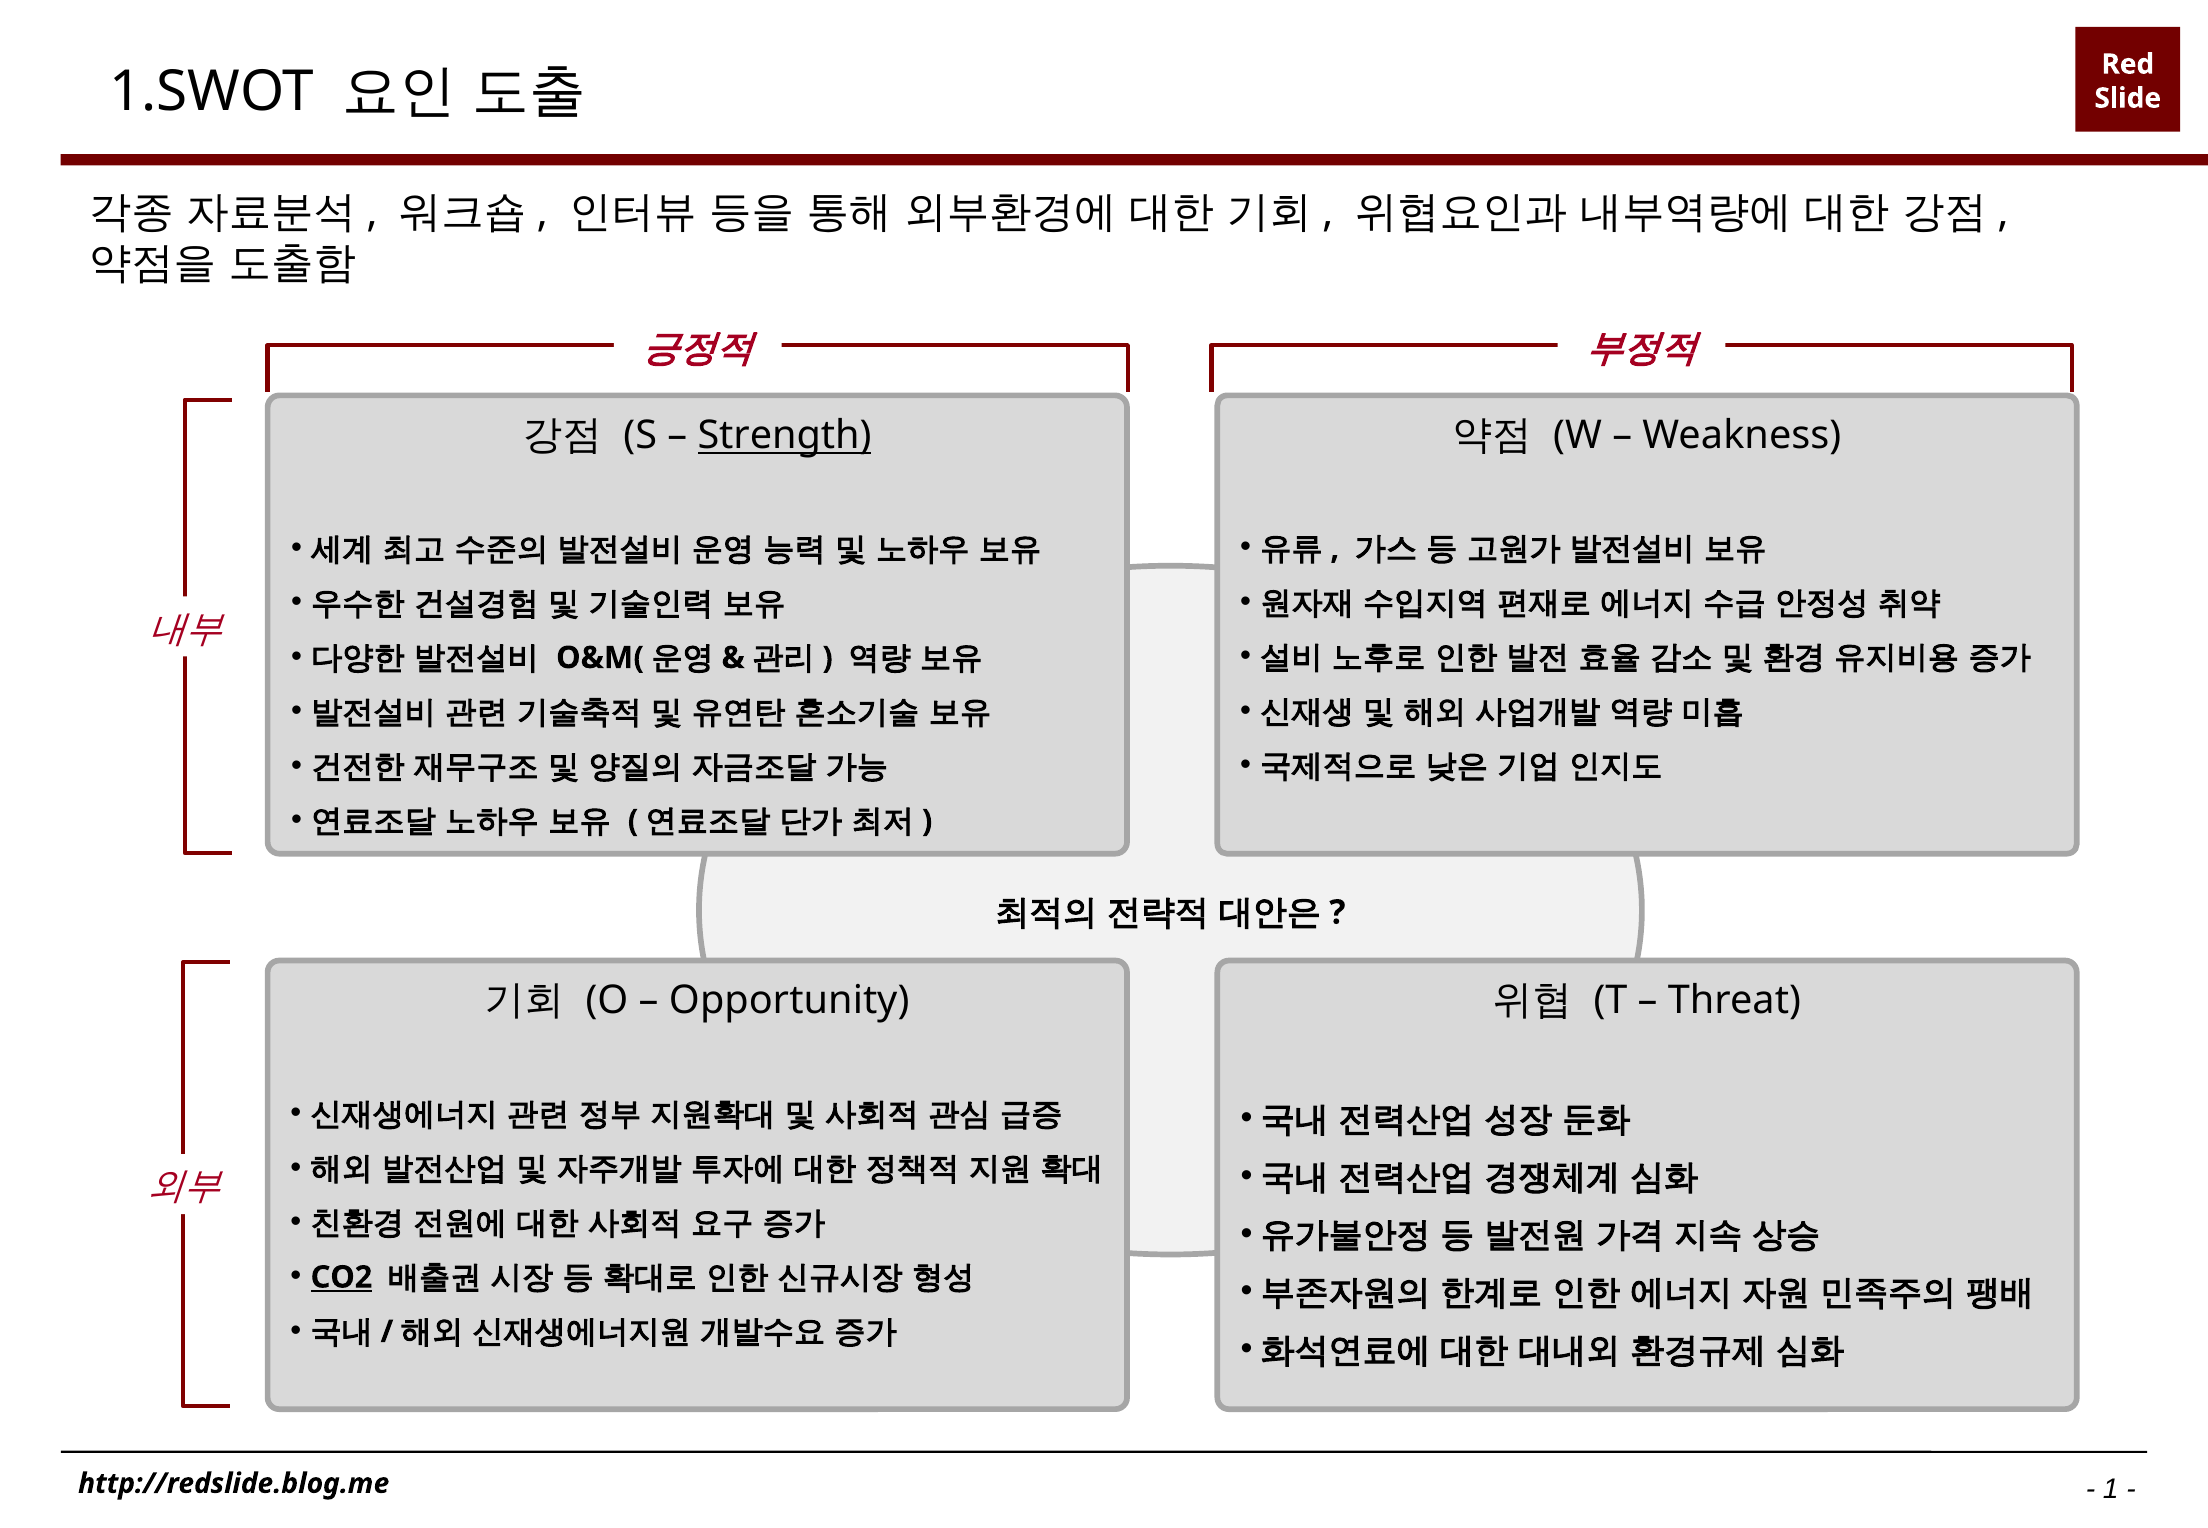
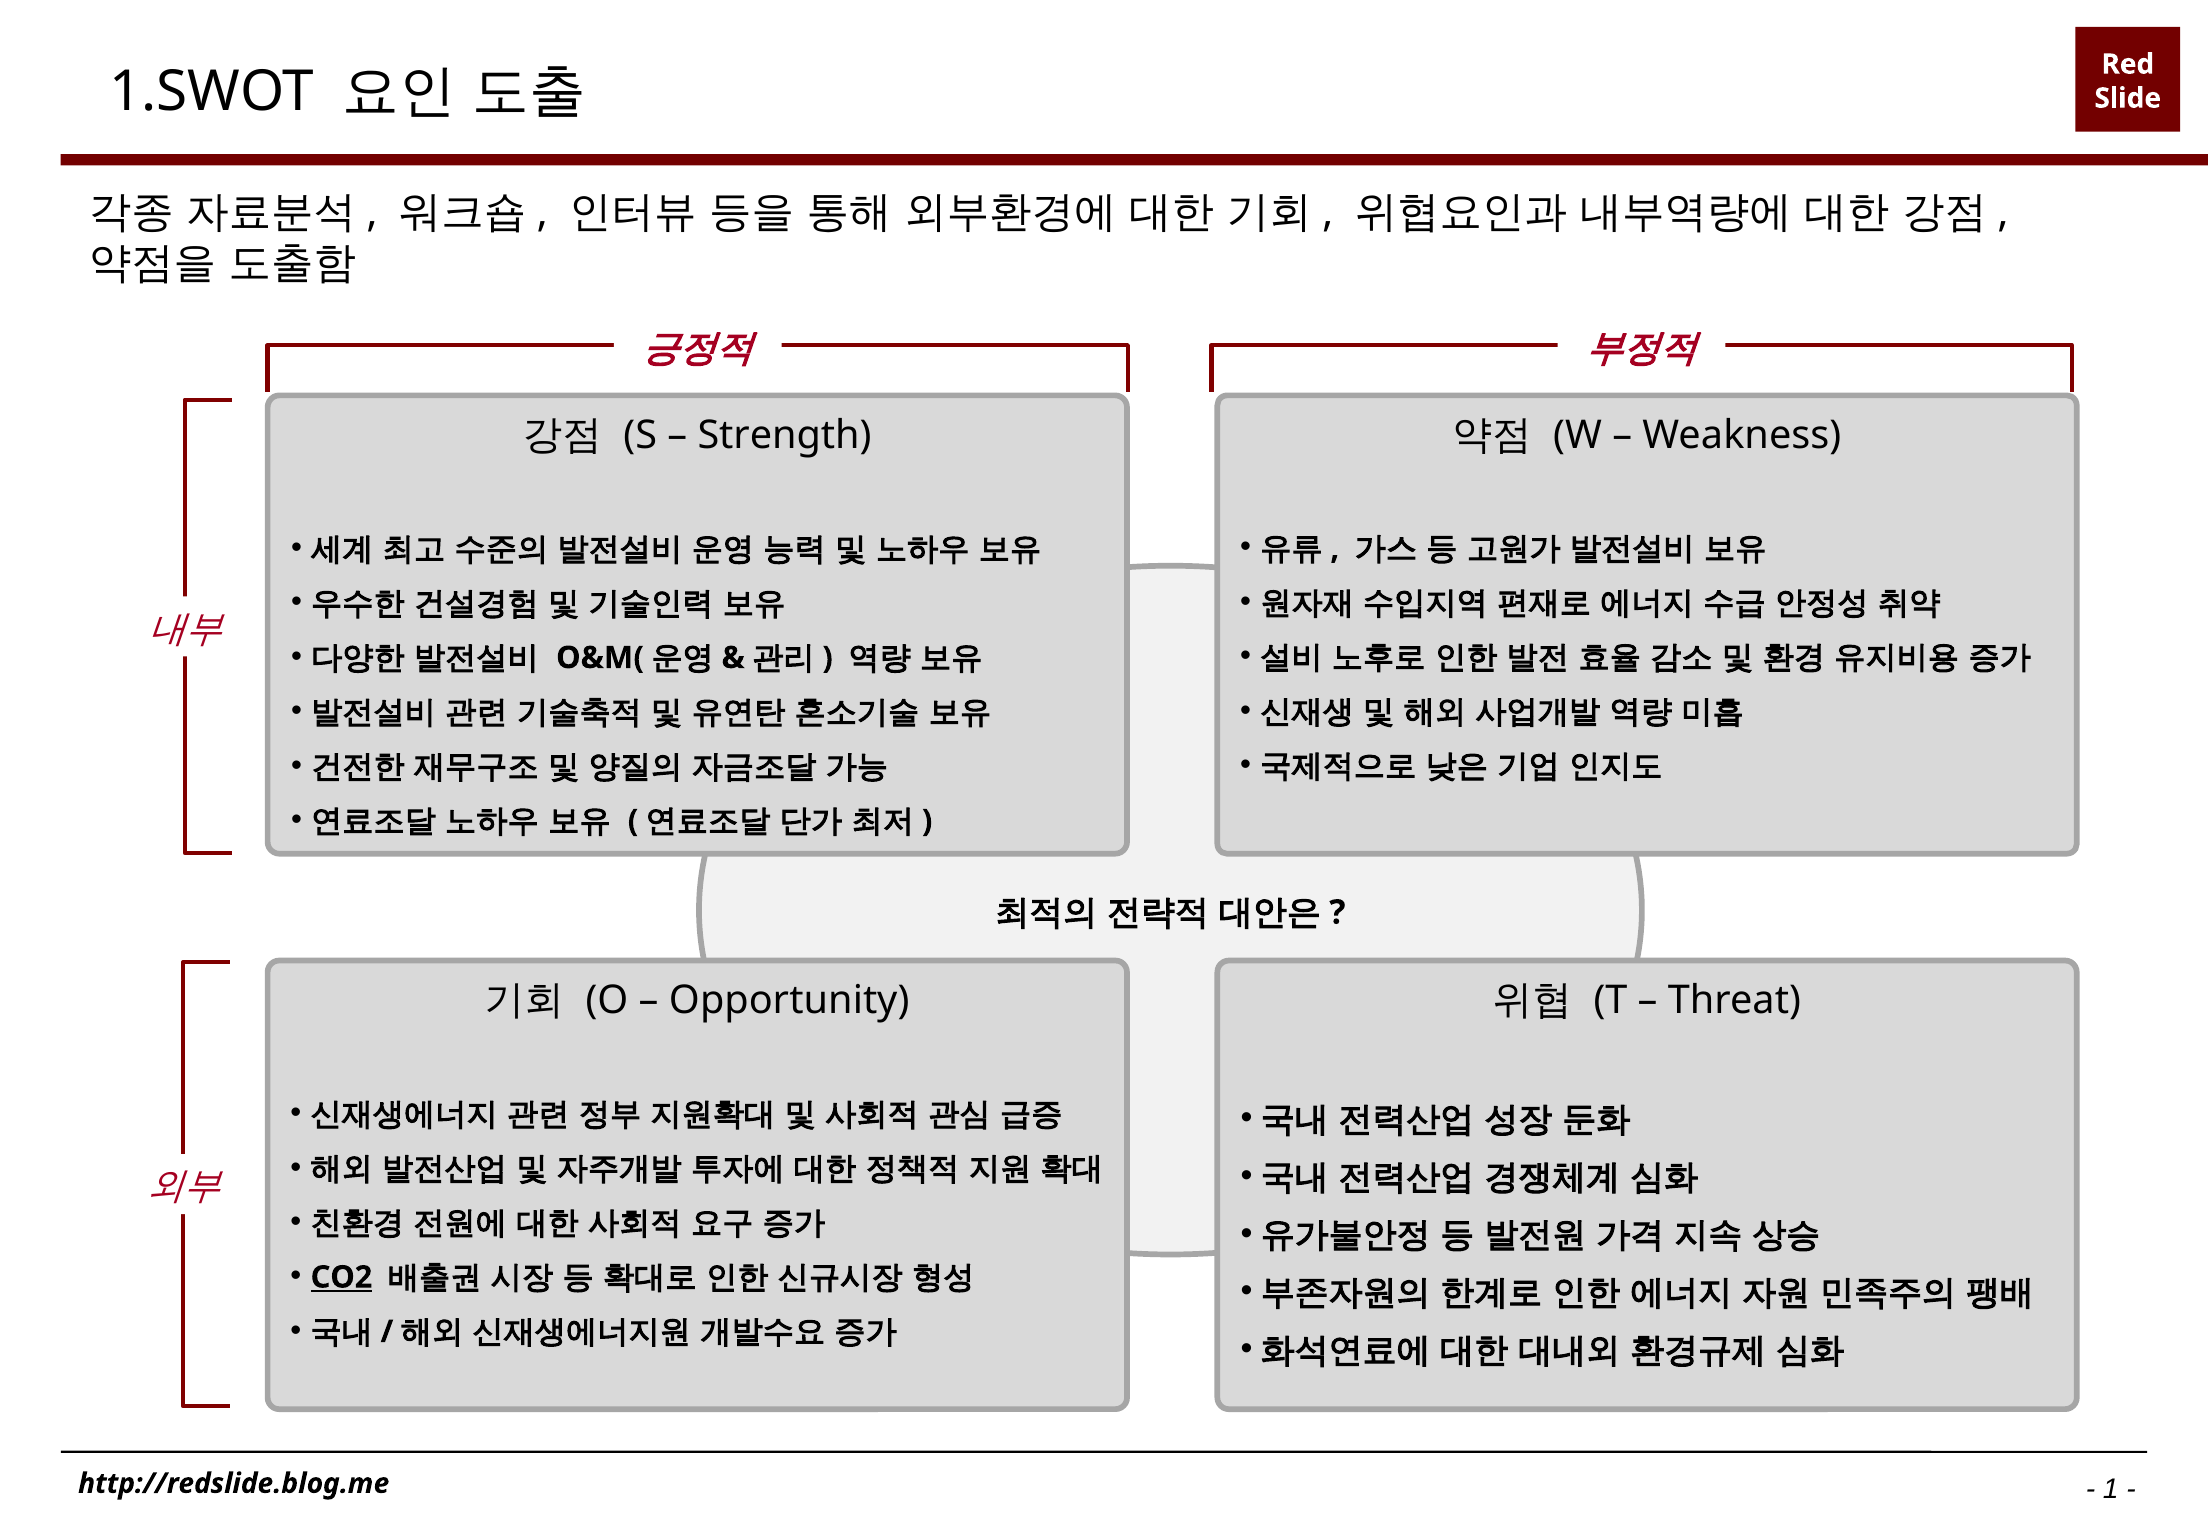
Strength underline: present -> none
